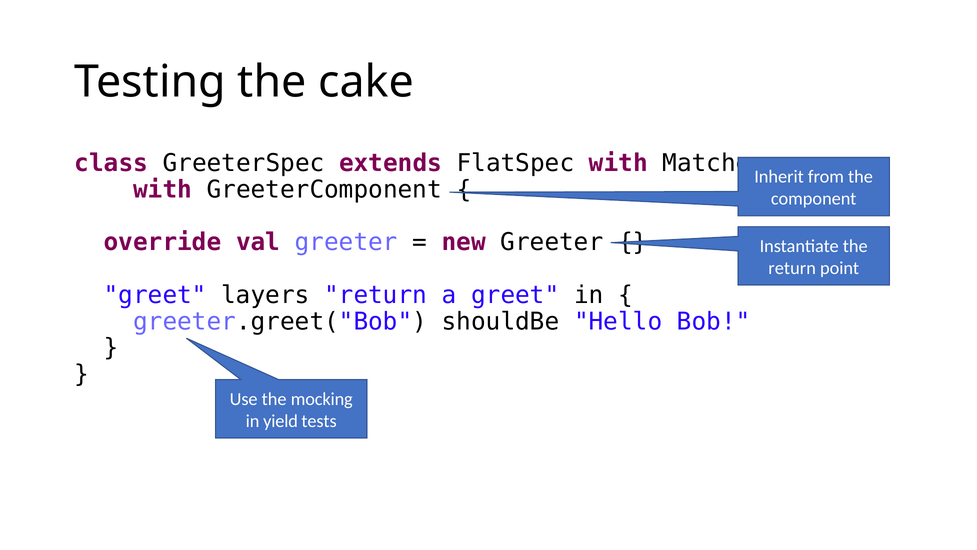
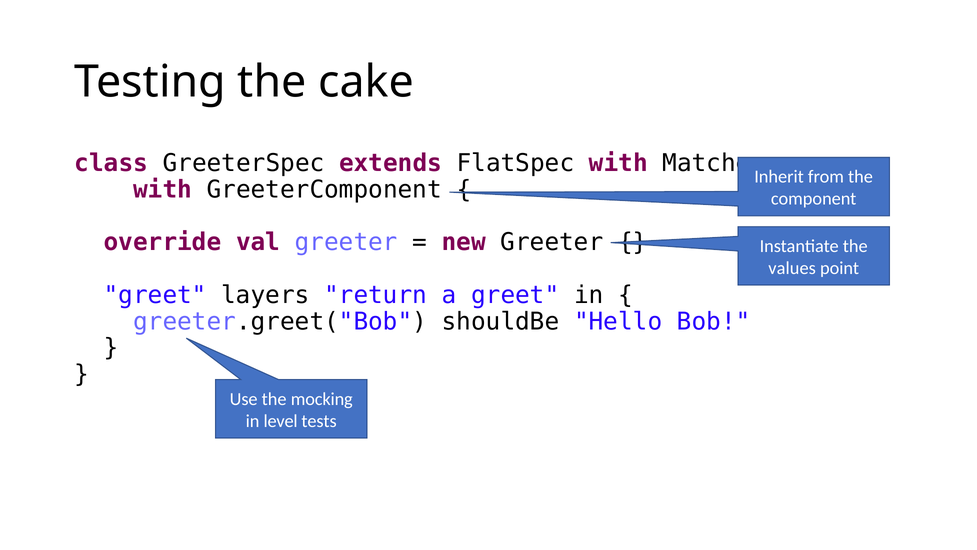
return at (792, 268): return -> values
yield: yield -> level
